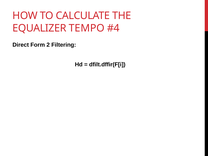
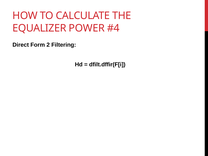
TEMPO: TEMPO -> POWER
